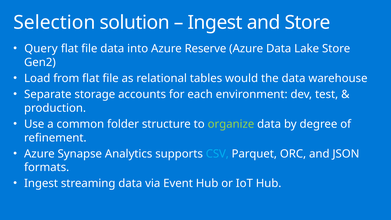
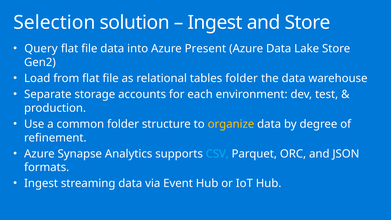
Reserve: Reserve -> Present
tables would: would -> folder
organize colour: light green -> yellow
